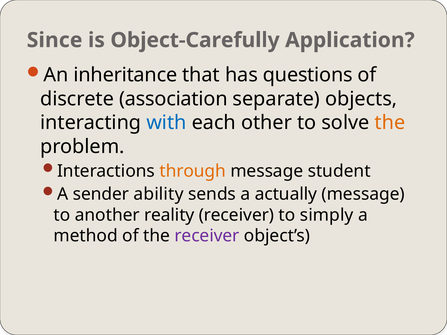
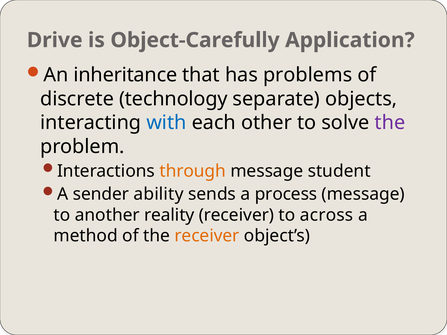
Since: Since -> Drive
questions: questions -> problems
association: association -> technology
the at (390, 123) colour: orange -> purple
actually: actually -> process
simply: simply -> across
receiver at (207, 236) colour: purple -> orange
